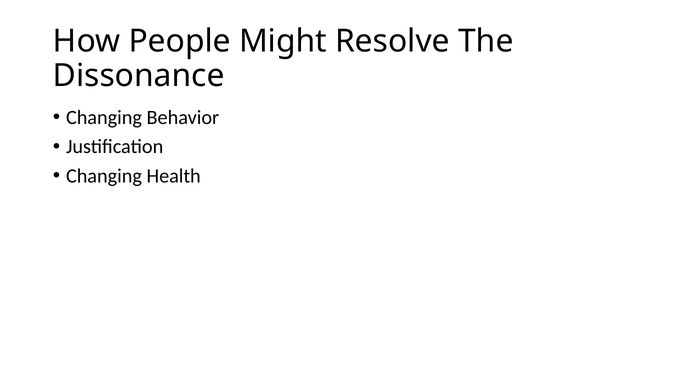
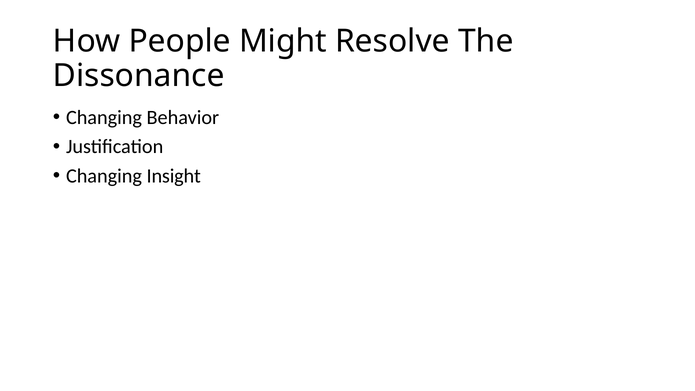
Health: Health -> Insight
